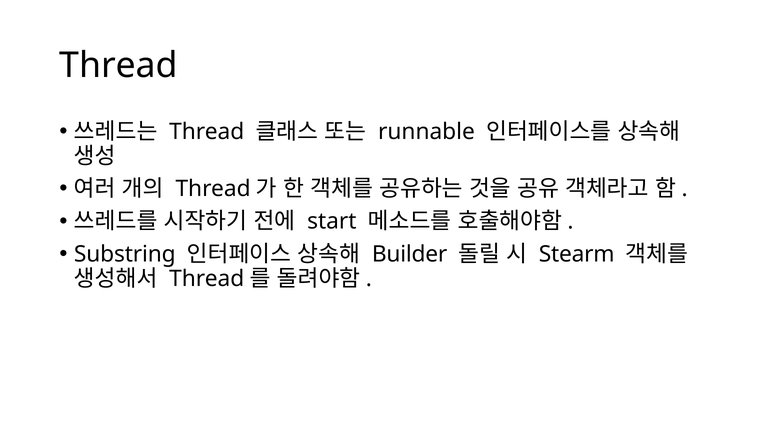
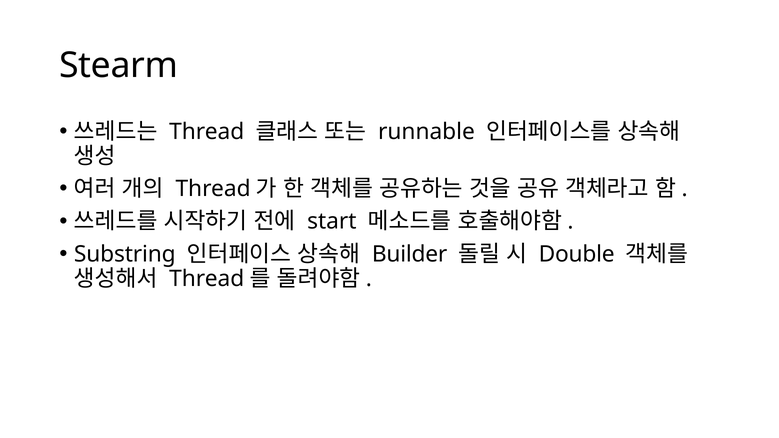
Thread at (118, 65): Thread -> Stearm
Stearm: Stearm -> Double
